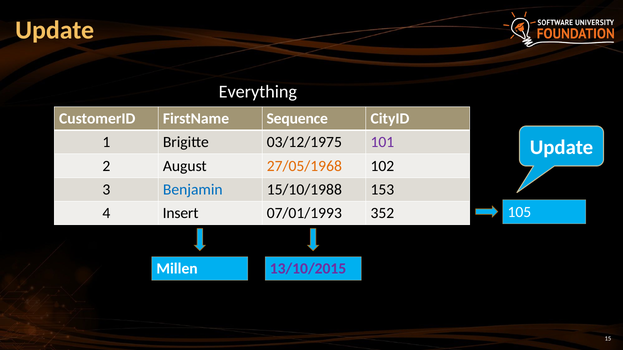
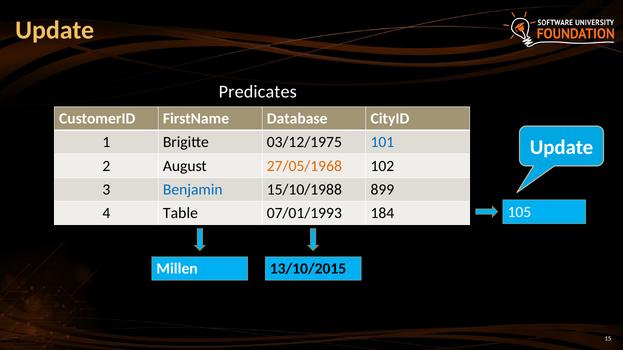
Everything: Everything -> Predicates
Sequence: Sequence -> Database
101 colour: purple -> blue
153: 153 -> 899
Insert: Insert -> Table
352: 352 -> 184
13/10/2015 colour: purple -> black
